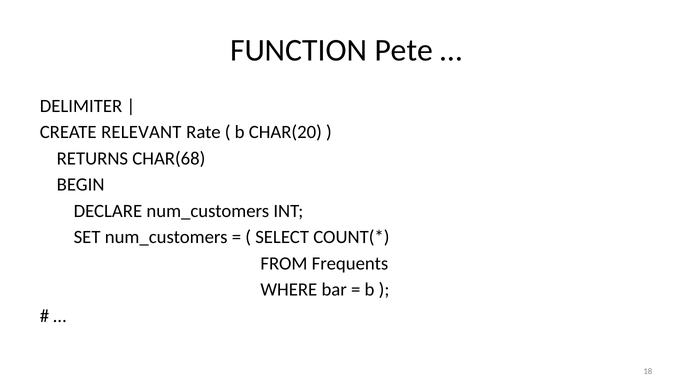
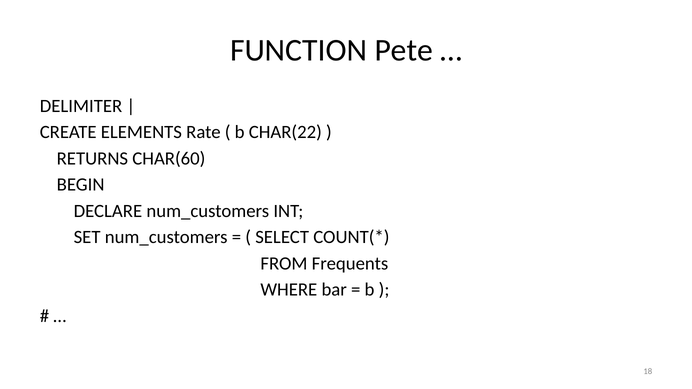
RELEVANT: RELEVANT -> ELEMENTS
CHAR(20: CHAR(20 -> CHAR(22
CHAR(68: CHAR(68 -> CHAR(60
